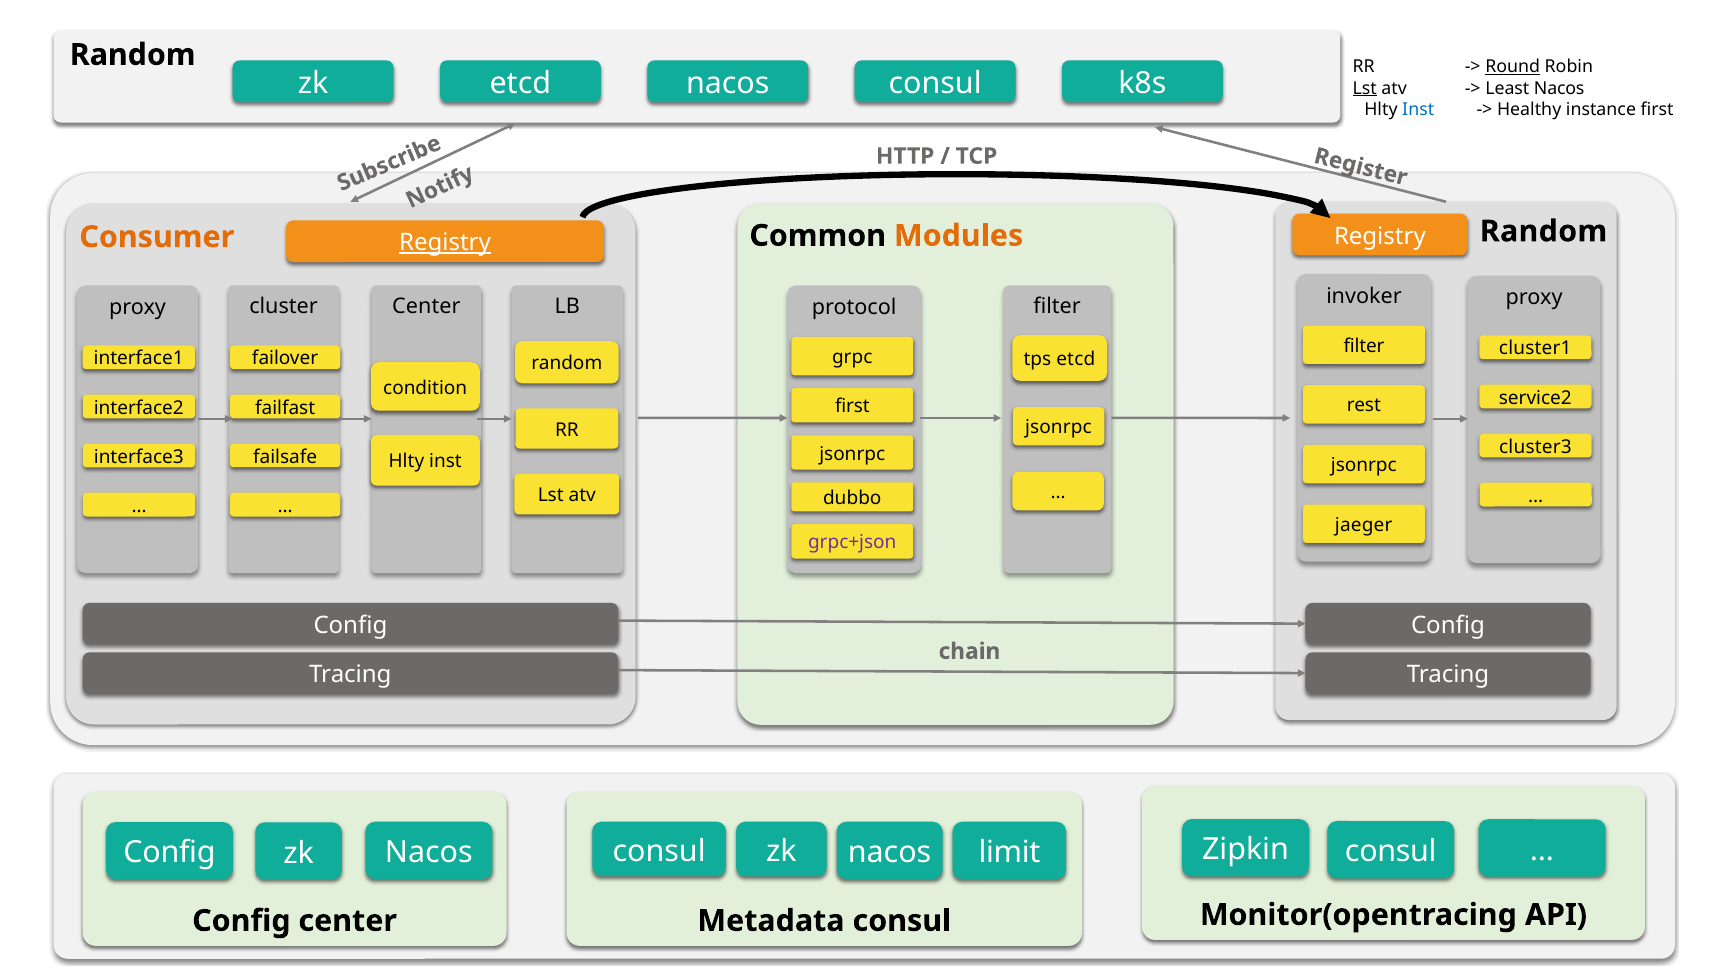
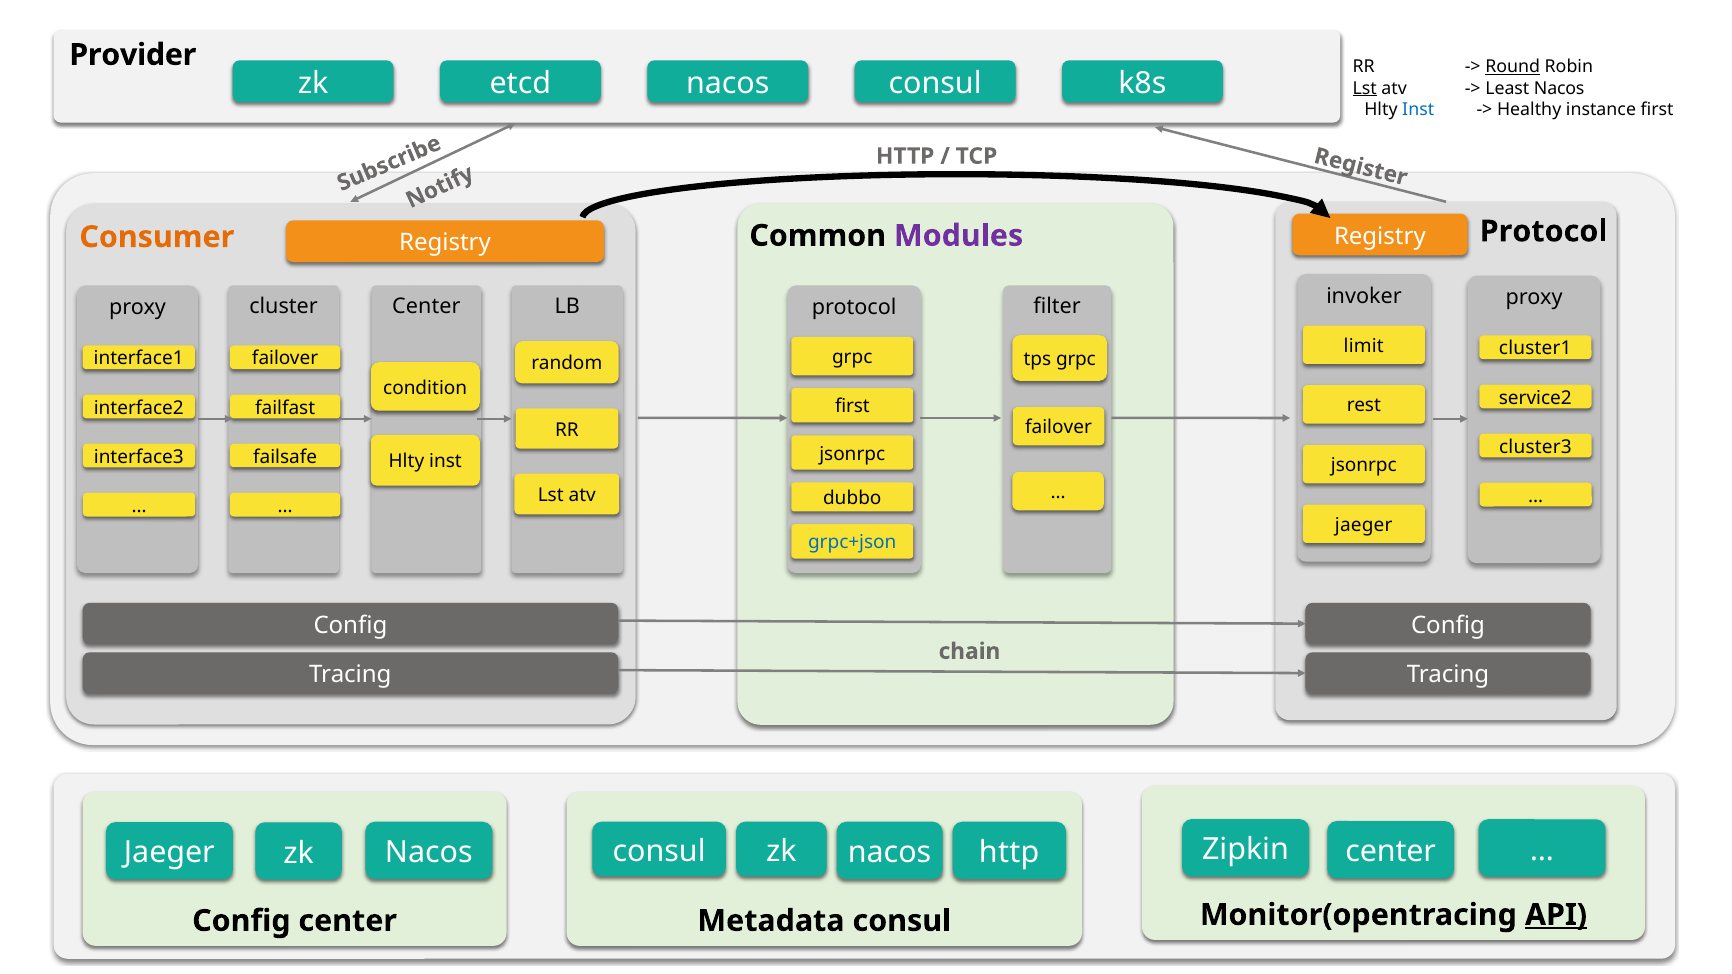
Random at (133, 55): Random -> Provider
Random at (1543, 231): Random -> Protocol
Modules colour: orange -> purple
Registry at (445, 243) underline: present -> none
filter at (1364, 346): filter -> limit
tps etcd: etcd -> grpc
jsonrpc at (1058, 428): jsonrpc -> failover
grpc+json colour: purple -> blue
Zipkin consul: consul -> center
Config at (169, 853): Config -> Jaeger
Nacos limit: limit -> http
API underline: none -> present
